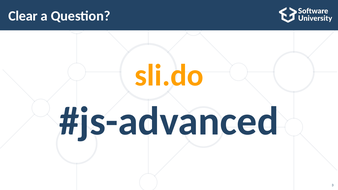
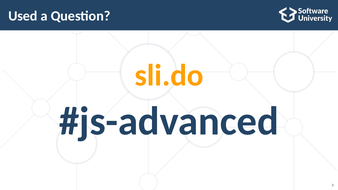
Clear: Clear -> Used
